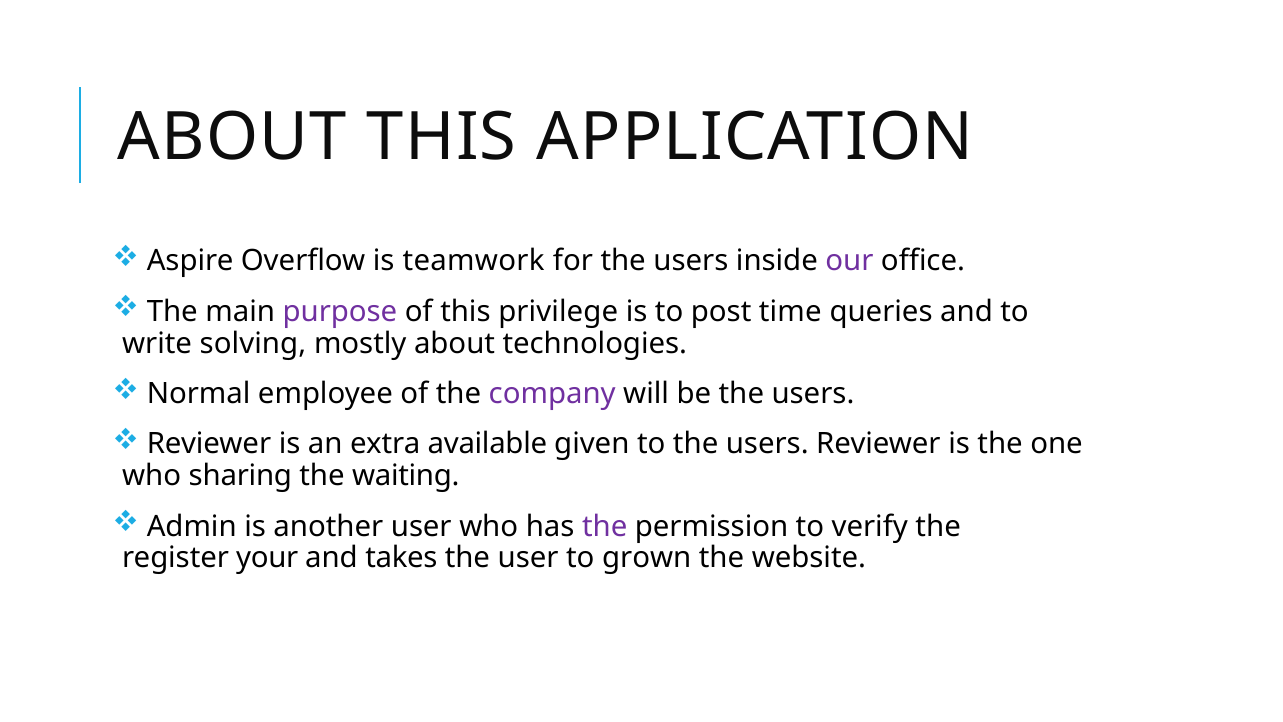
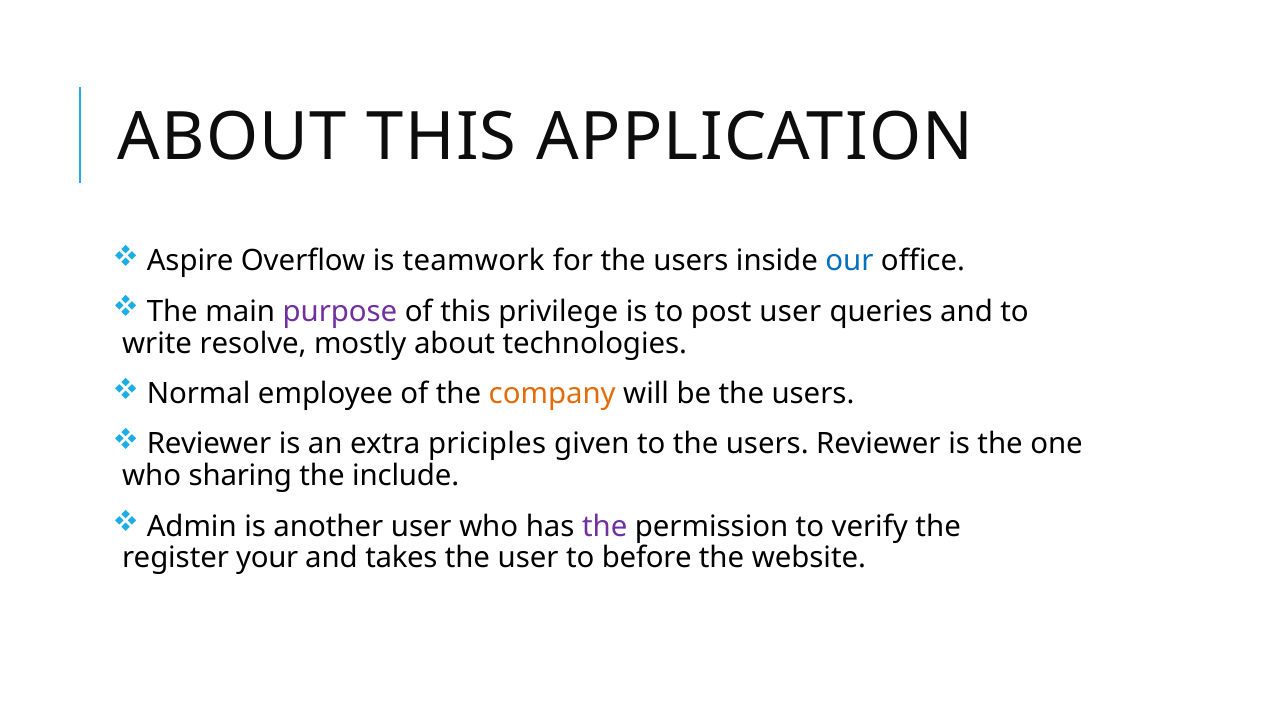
our colour: purple -> blue
post time: time -> user
solving: solving -> resolve
company colour: purple -> orange
available: available -> priciples
waiting: waiting -> include
grown: grown -> before
